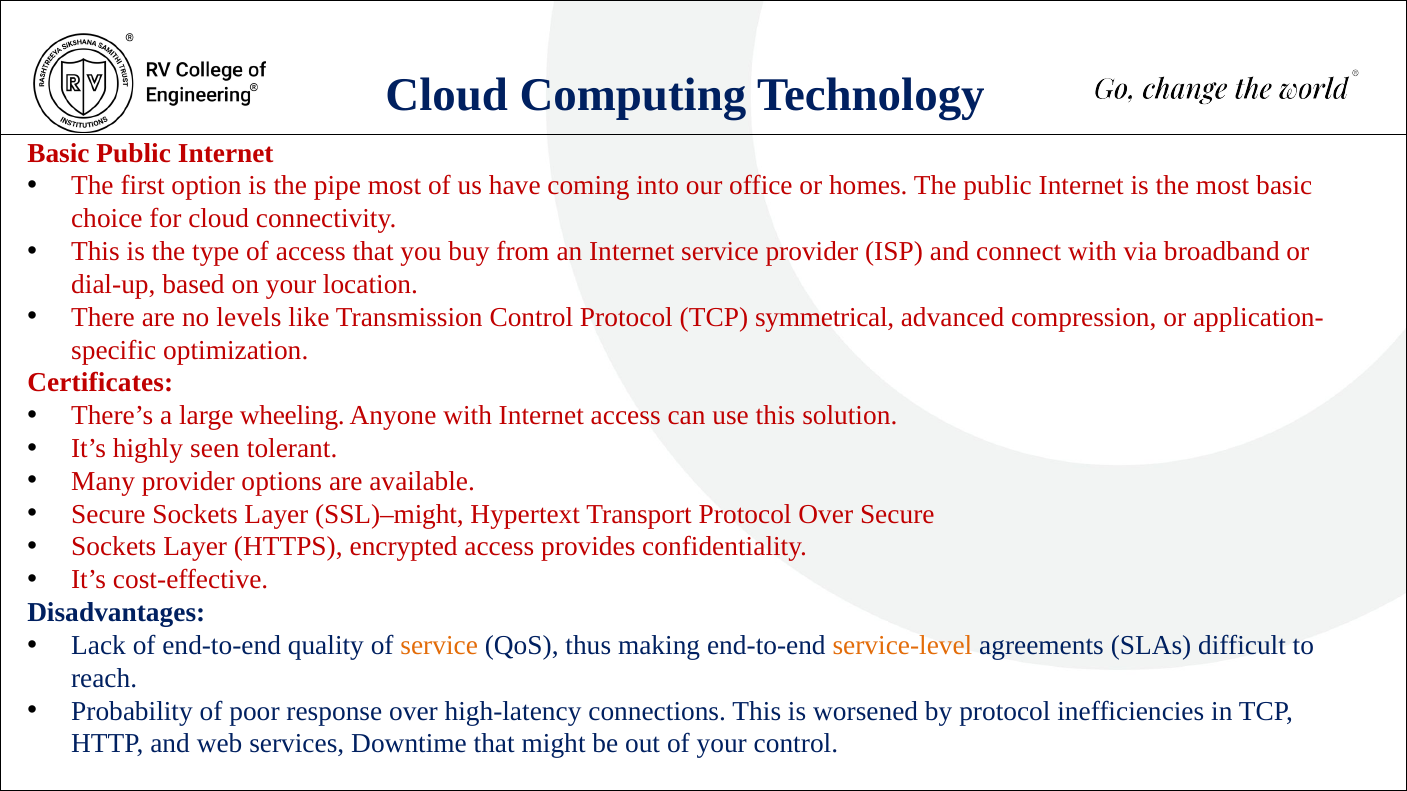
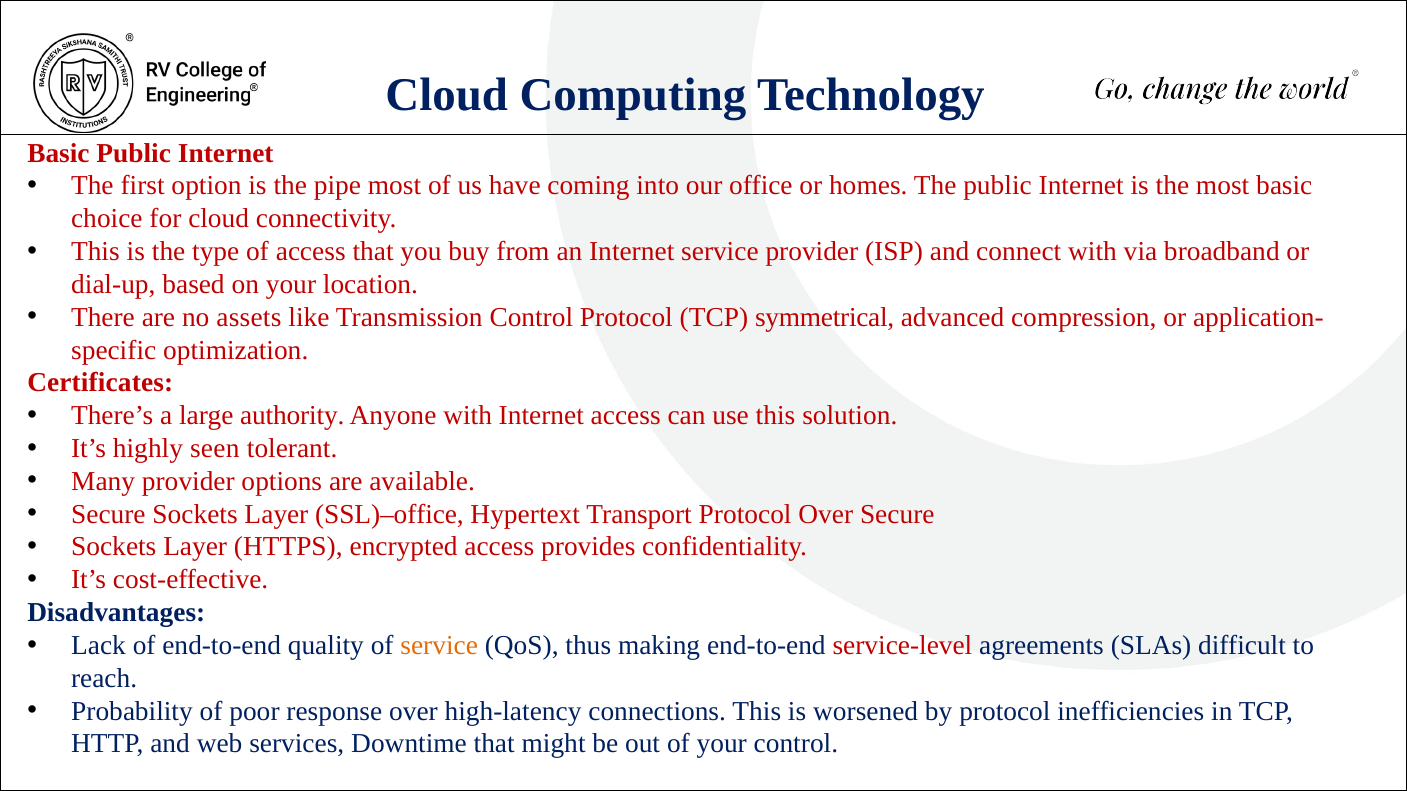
levels: levels -> assets
wheeling: wheeling -> authority
SSL)–might: SSL)–might -> SSL)–office
service-level colour: orange -> red
